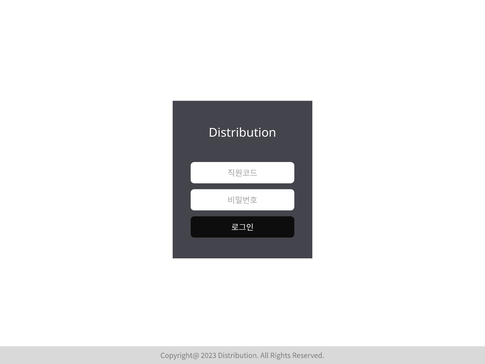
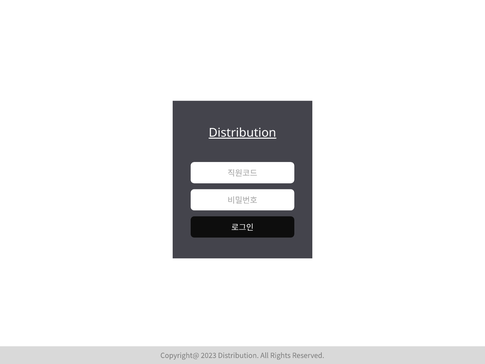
Distribution at (242, 133) underline: none -> present
